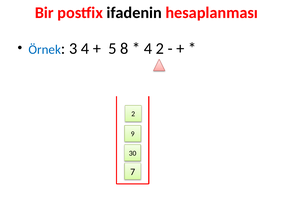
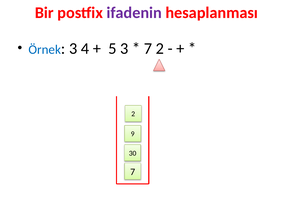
ifadenin colour: black -> purple
5 8: 8 -> 3
4 at (148, 48): 4 -> 7
